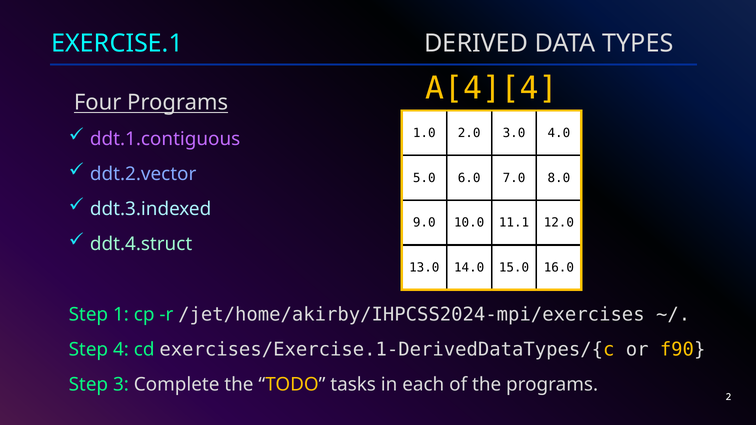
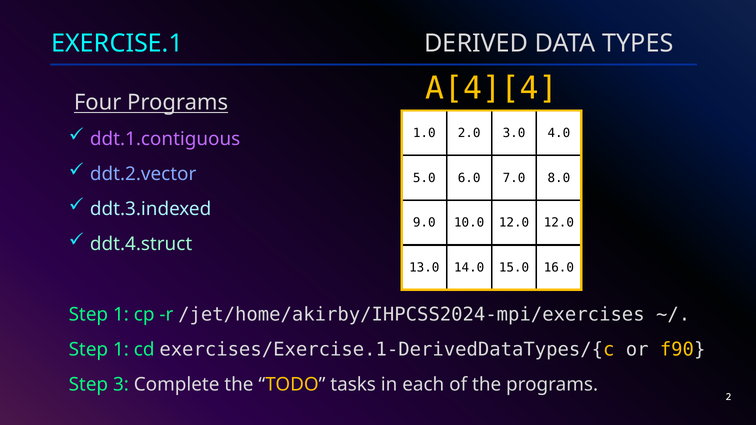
10.0 11.1: 11.1 -> 12.0
4 at (121, 350): 4 -> 1
